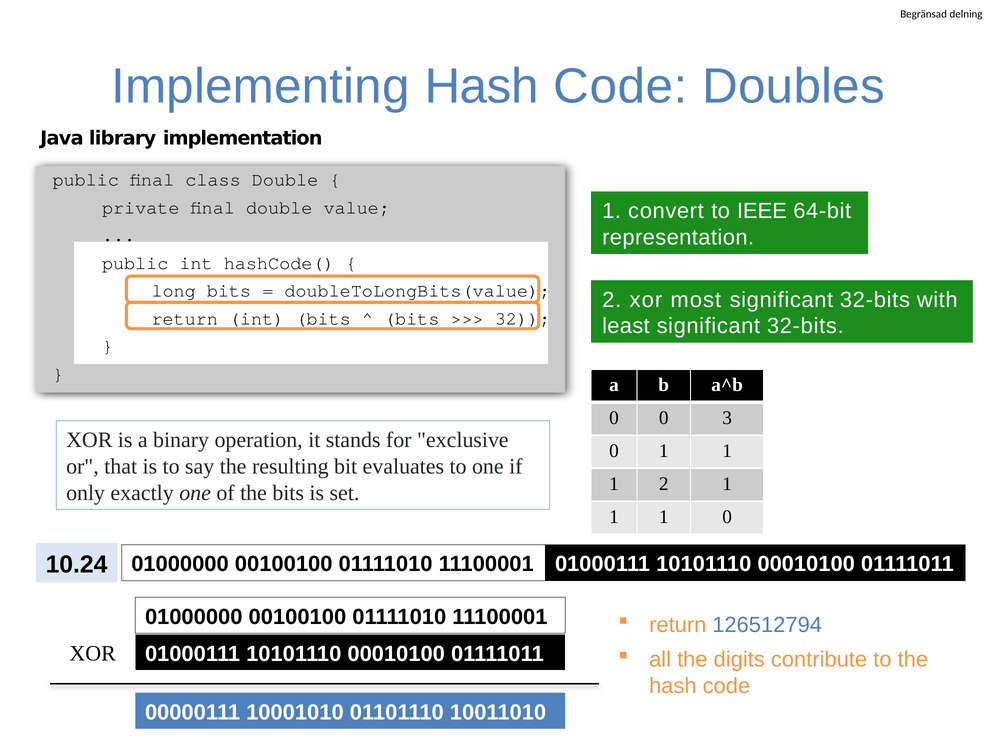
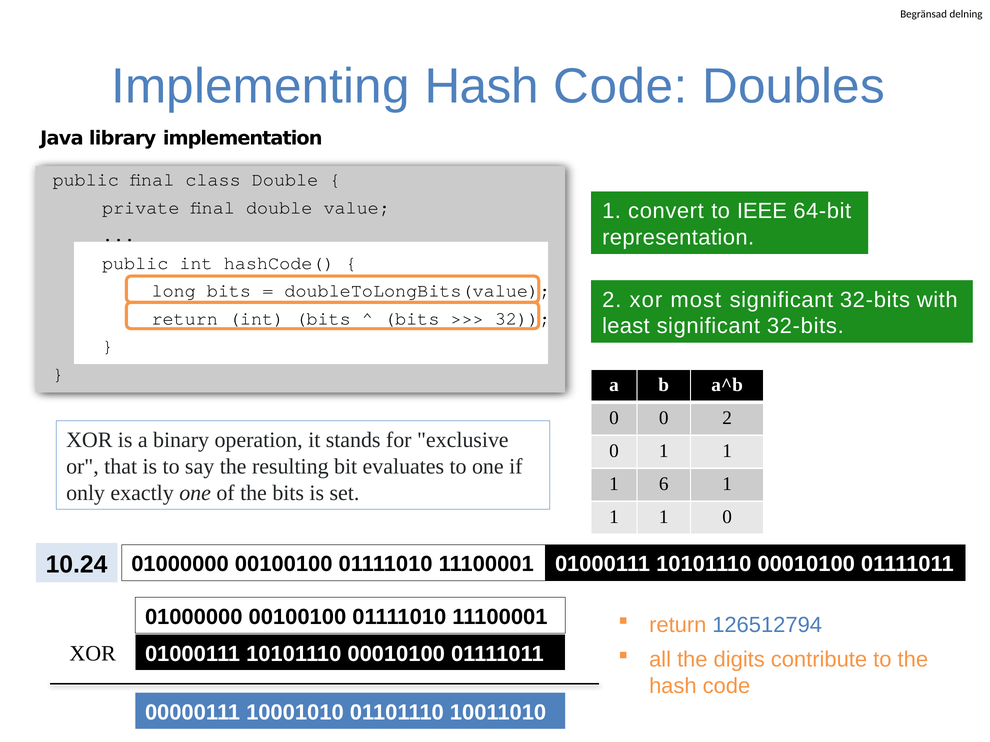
0 3: 3 -> 2
1 2: 2 -> 6
